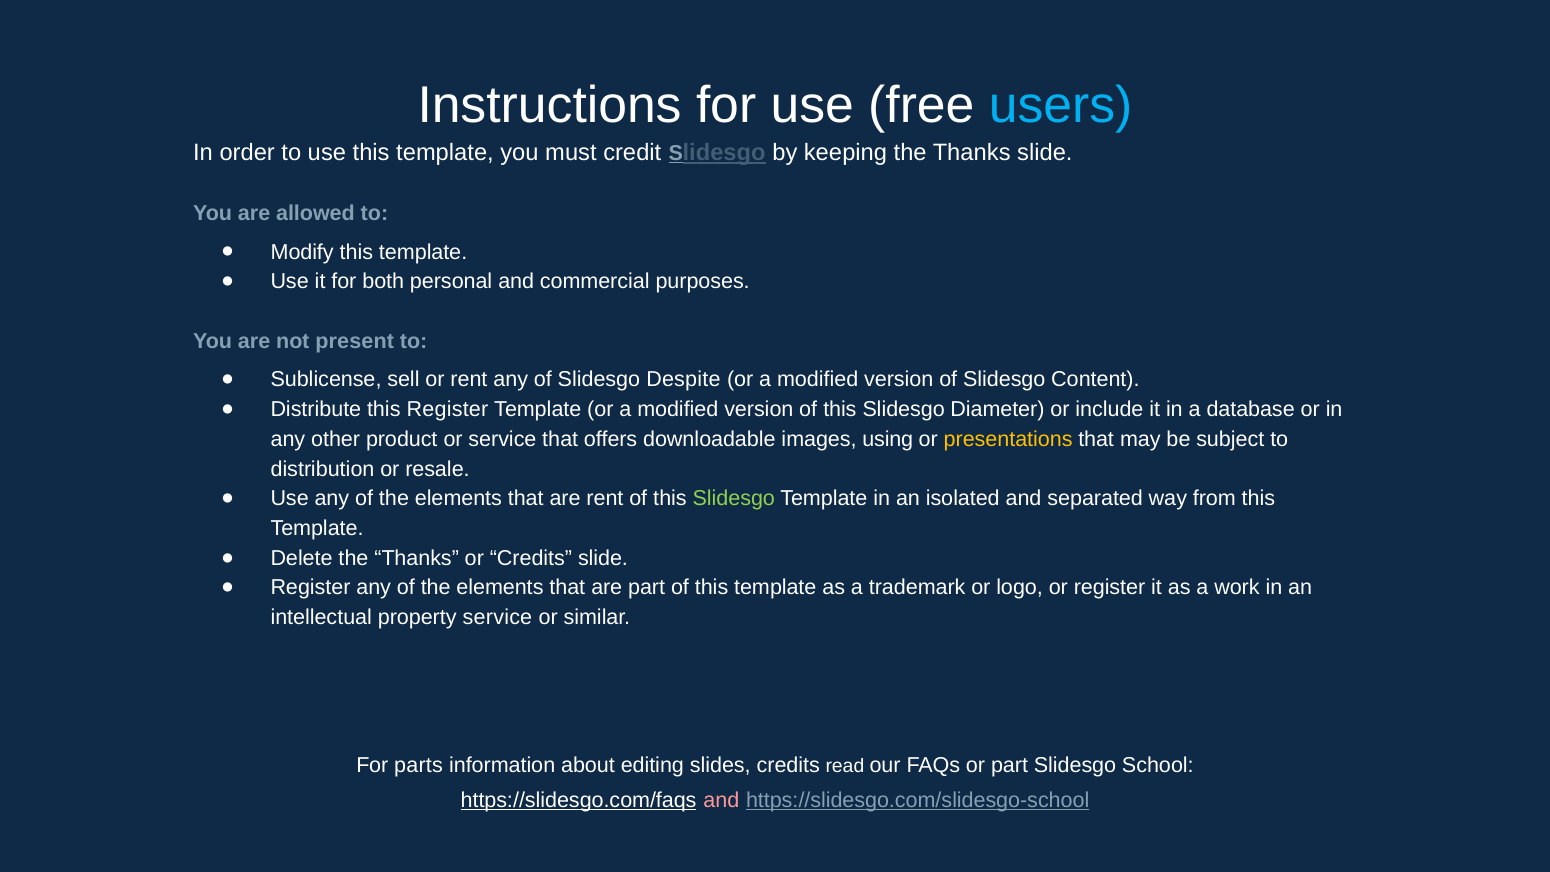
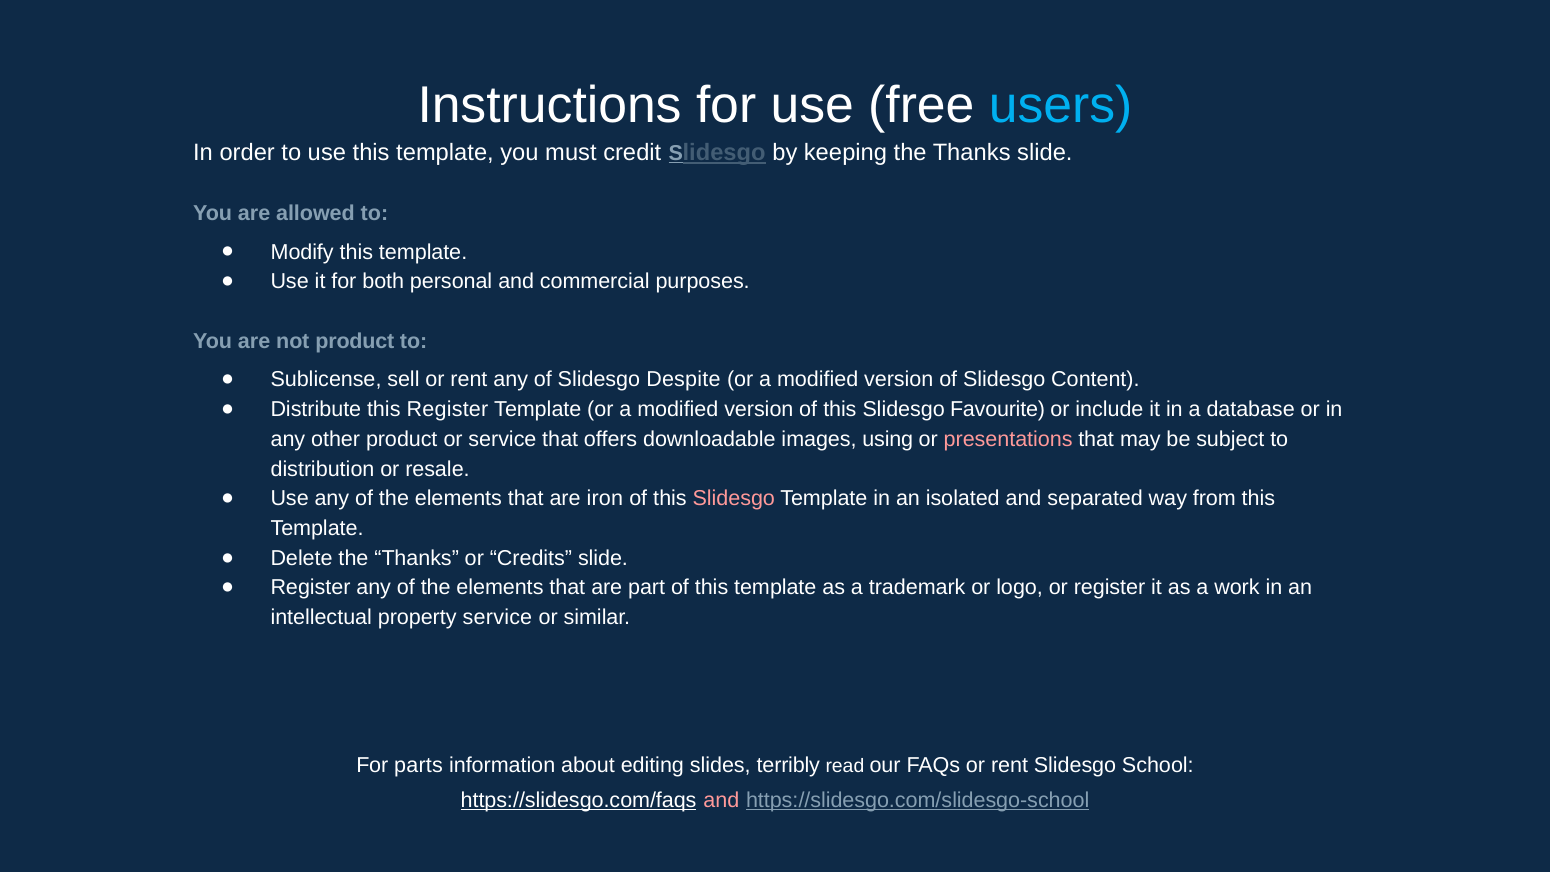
not present: present -> product
Diameter: Diameter -> Favourite
presentations colour: yellow -> pink
are rent: rent -> iron
Slidesgo at (734, 499) colour: light green -> pink
slides credits: credits -> terribly
FAQs or part: part -> rent
